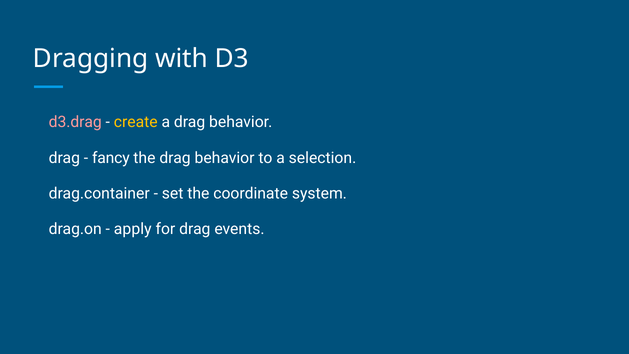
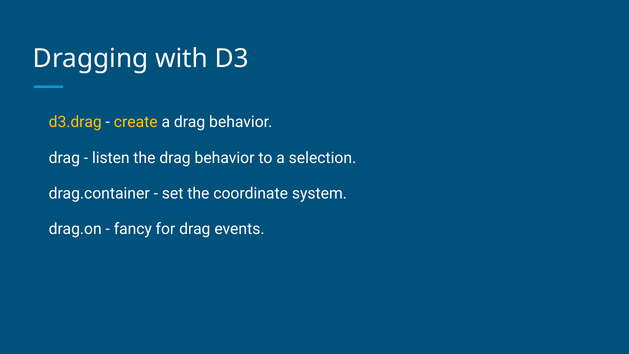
d3.drag colour: pink -> yellow
fancy: fancy -> listen
apply: apply -> fancy
